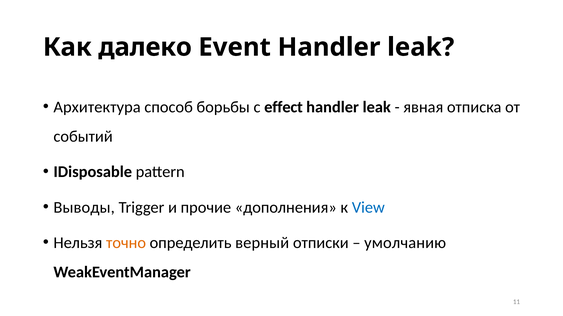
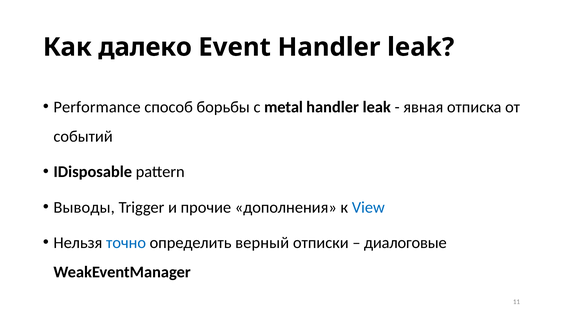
Архитектура: Архитектура -> Performance
effect: effect -> metal
точно colour: orange -> blue
умолчанию: умолчанию -> диалоговые
